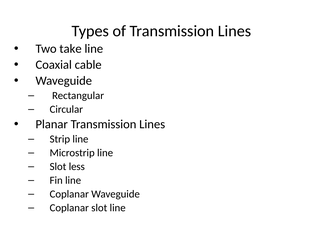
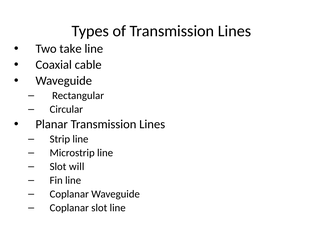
less: less -> will
